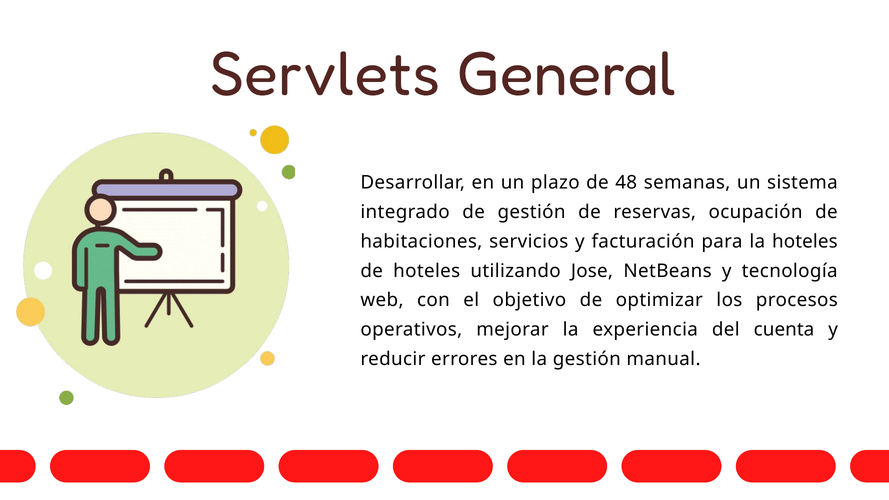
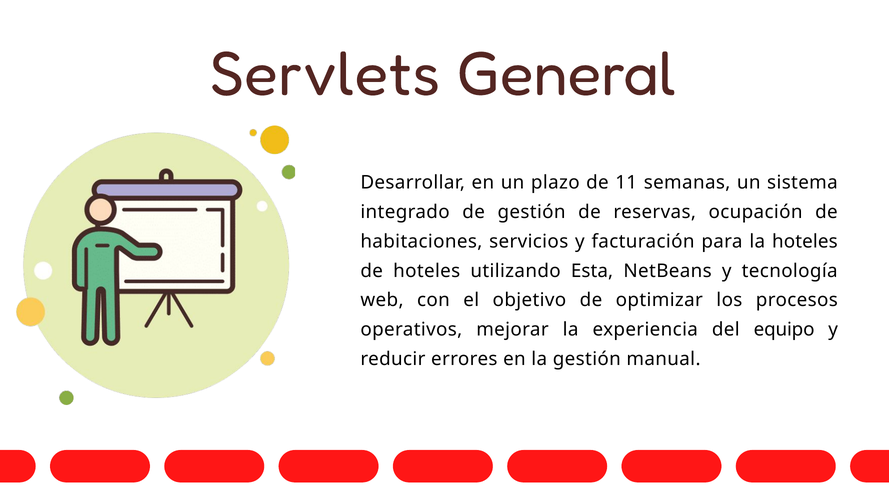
48: 48 -> 11
Jose: Jose -> Esta
cuenta: cuenta -> equipo
